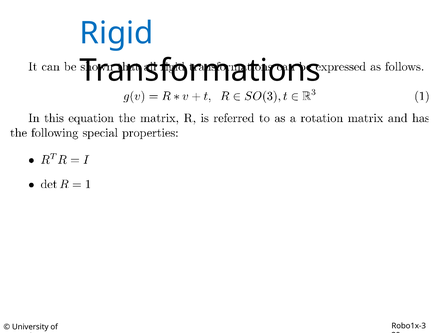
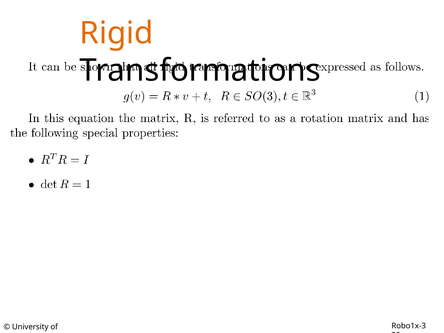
Rigid colour: blue -> orange
